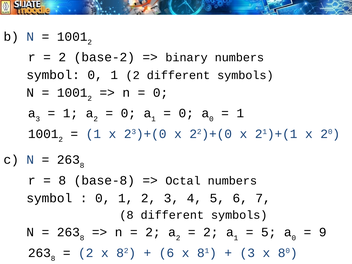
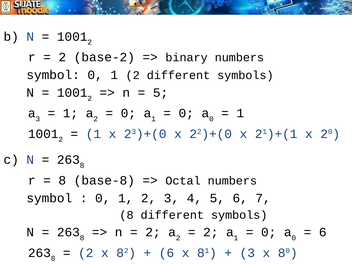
0 at (161, 93): 0 -> 5
5 at (269, 232): 5 -> 0
9 at (323, 232): 9 -> 6
